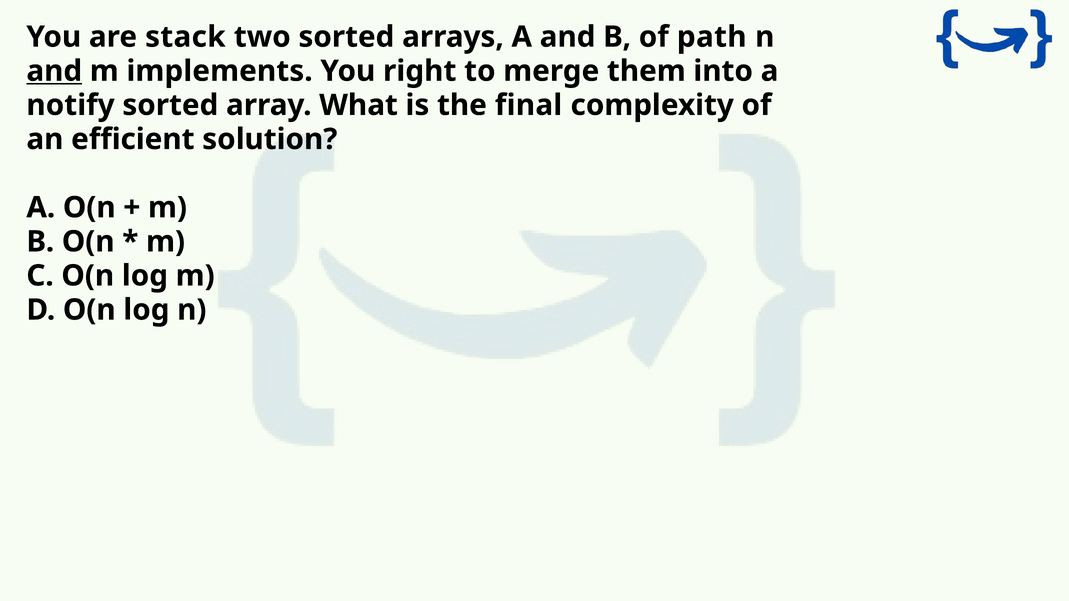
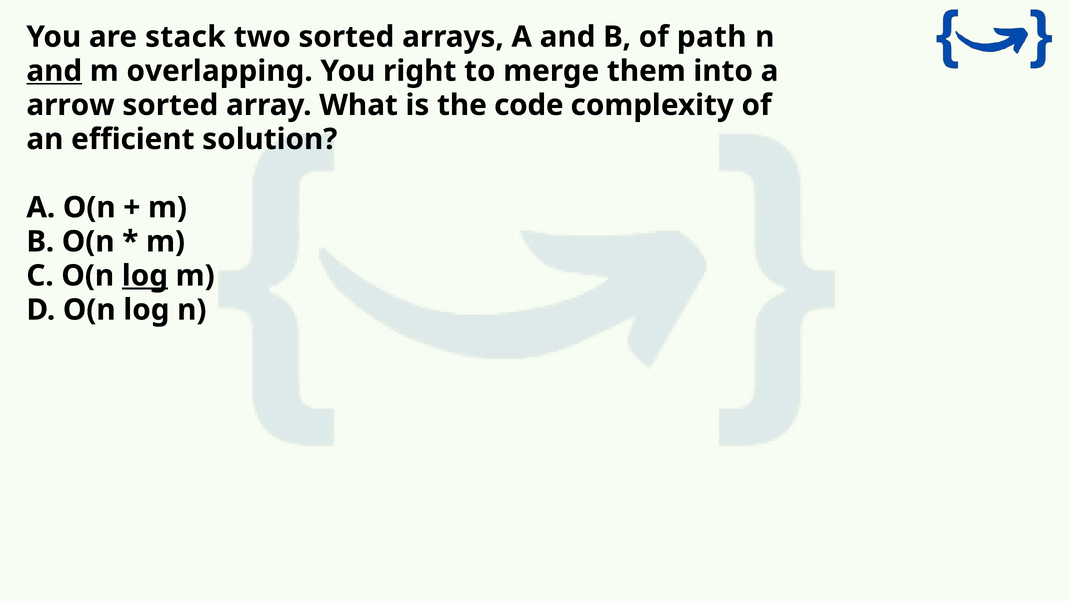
implements: implements -> overlapping
notify: notify -> arrow
final: final -> code
log at (145, 276) underline: none -> present
